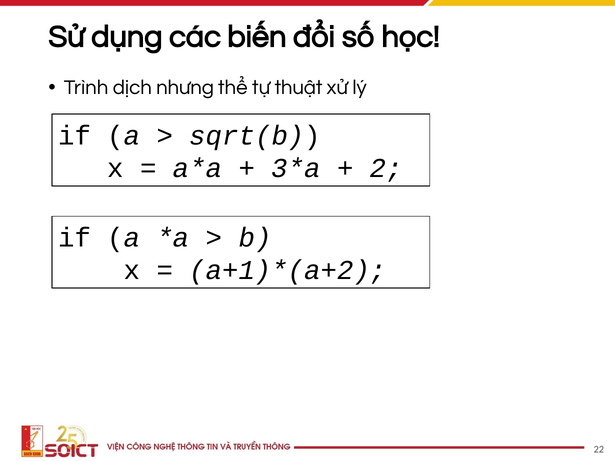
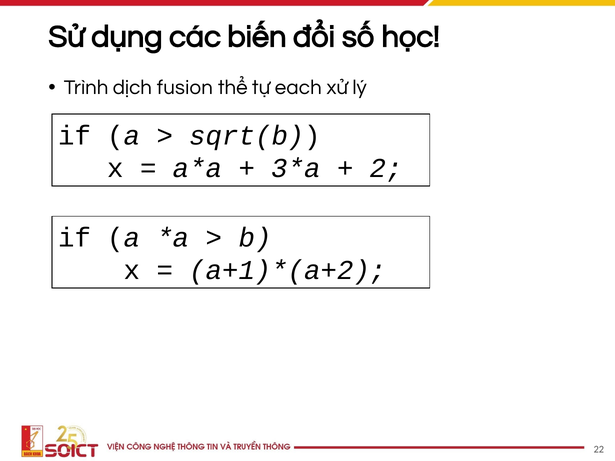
nhưng: nhưng -> fusion
thuật: thuật -> each
